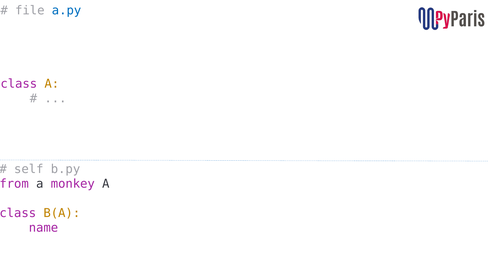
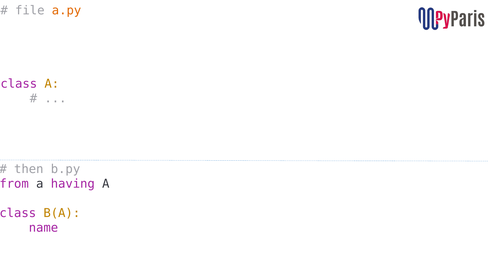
a.py colour: blue -> orange
self: self -> then
monkey: monkey -> having
